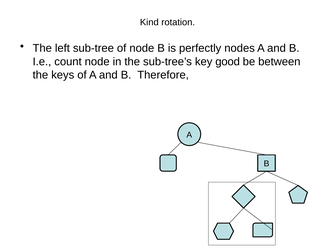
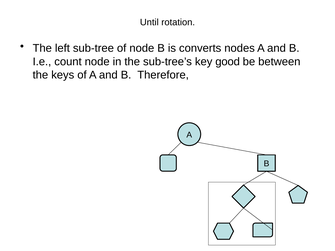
Kind: Kind -> Until
perfectly: perfectly -> converts
